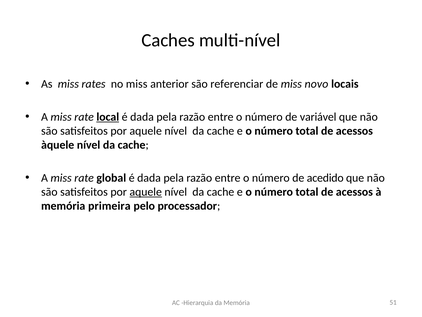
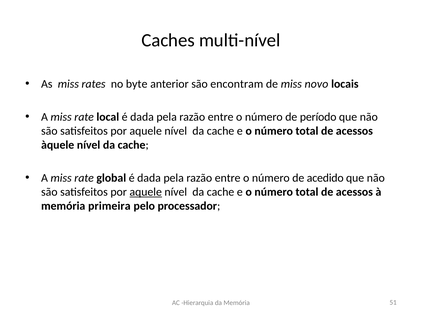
no miss: miss -> byte
referenciar: referenciar -> encontram
local underline: present -> none
variável: variável -> período
